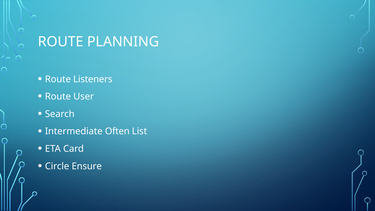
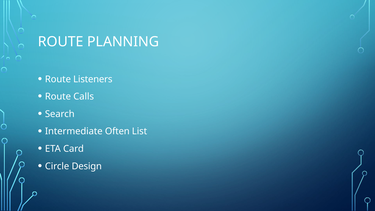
User: User -> Calls
Ensure: Ensure -> Design
